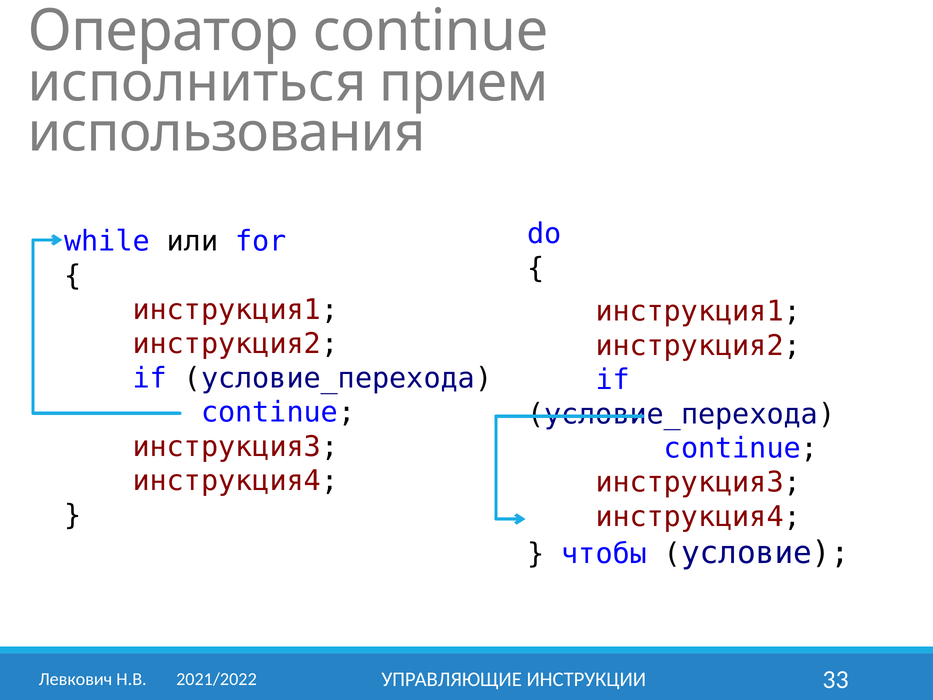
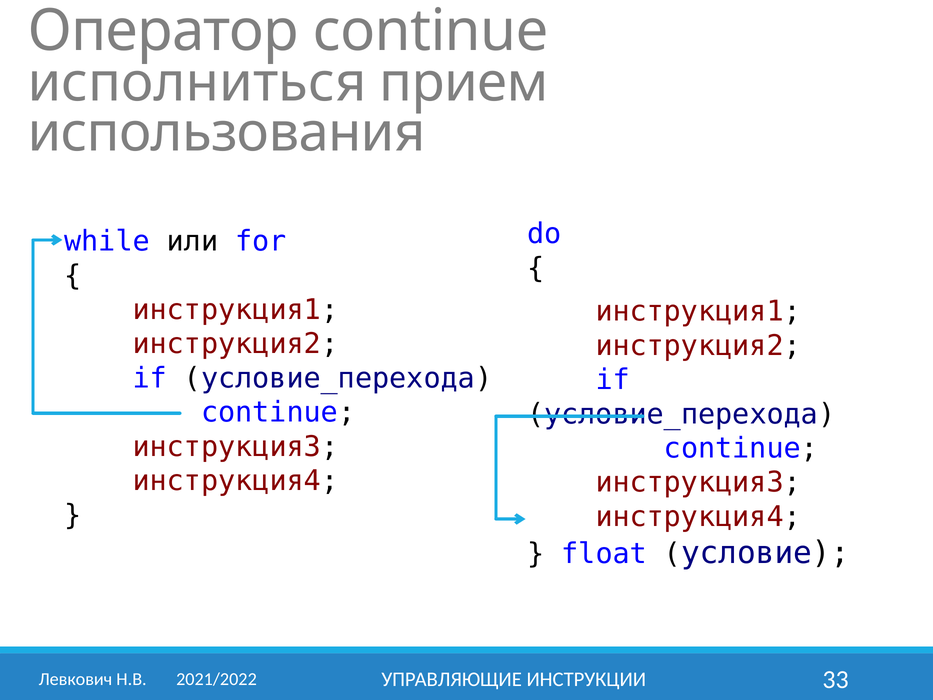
чтобы: чтобы -> float
